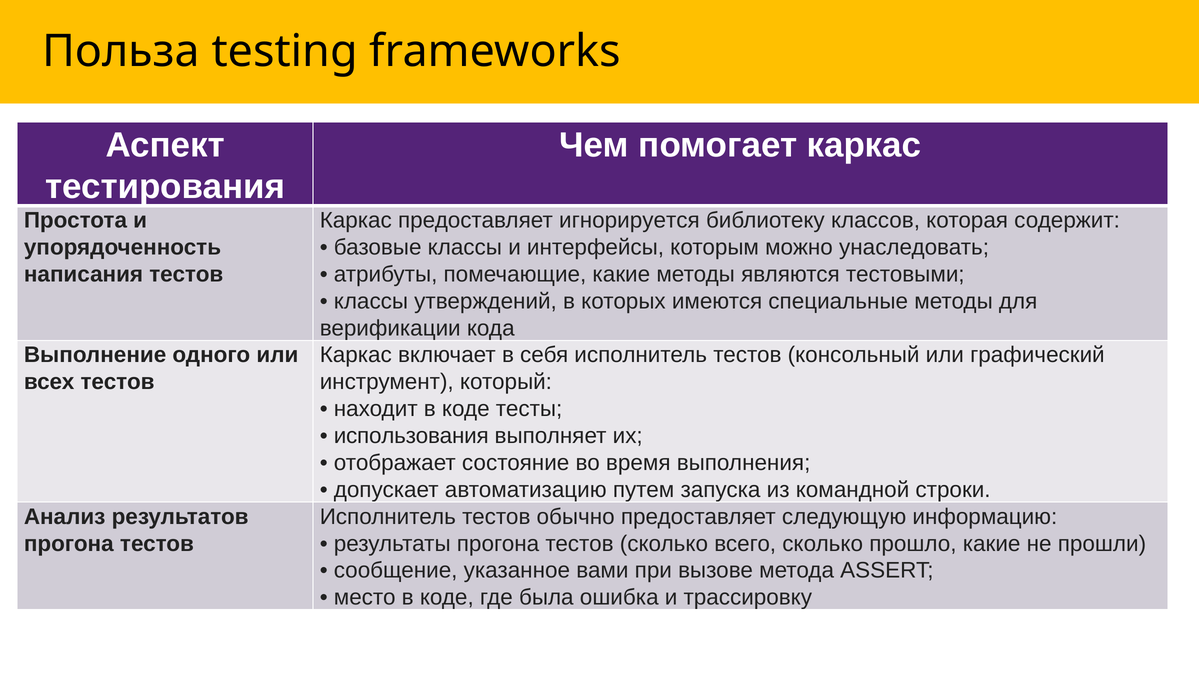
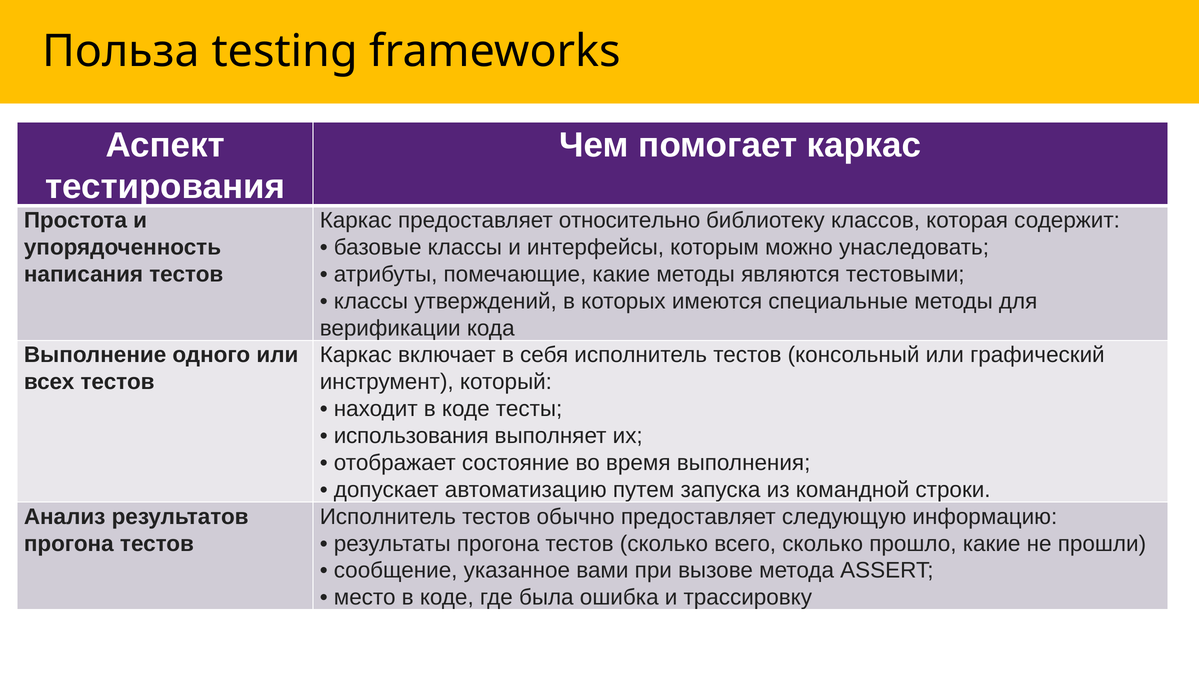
игнорируется: игнорируется -> относительно
